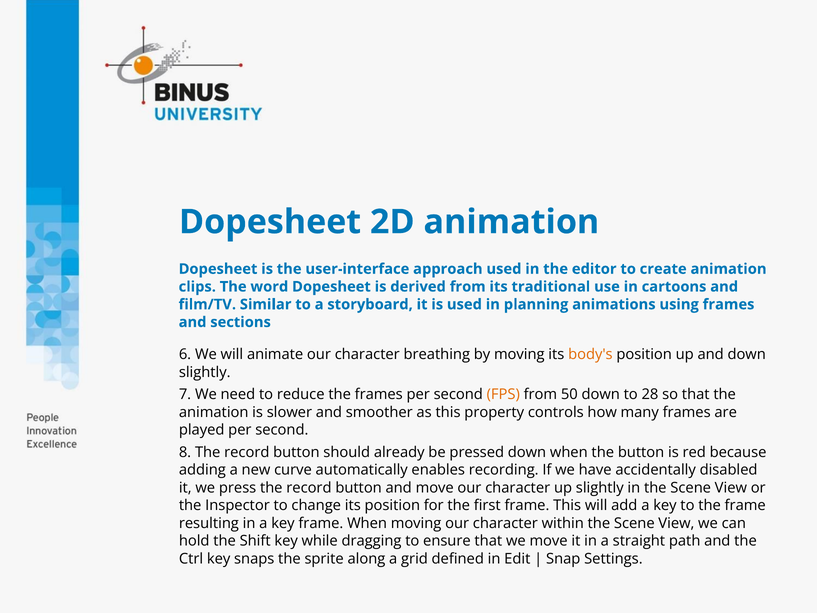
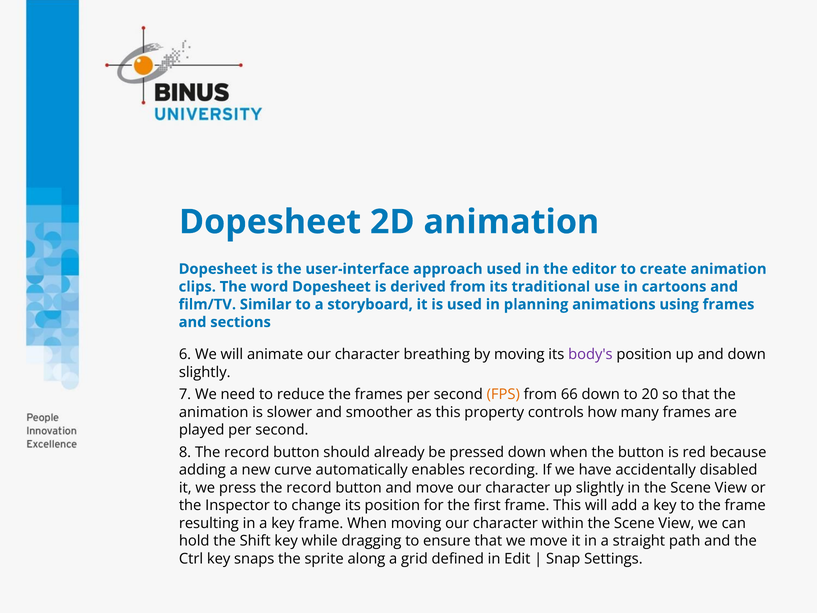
body's colour: orange -> purple
50: 50 -> 66
28: 28 -> 20
